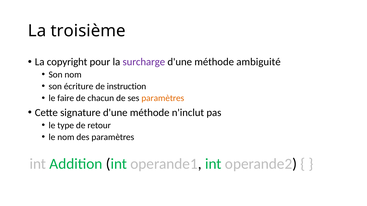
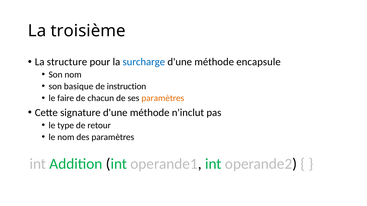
copyright: copyright -> structure
surcharge colour: purple -> blue
ambiguité: ambiguité -> encapsule
écriture: écriture -> basique
